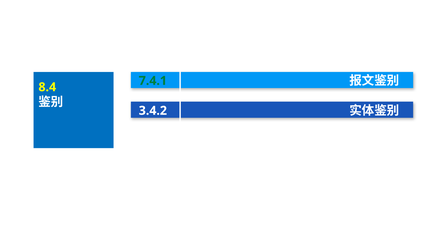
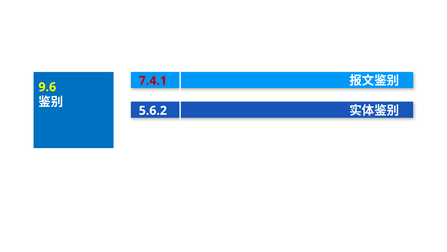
7.4.1 colour: green -> red
8.4: 8.4 -> 9.6
3.4.2: 3.4.2 -> 5.6.2
